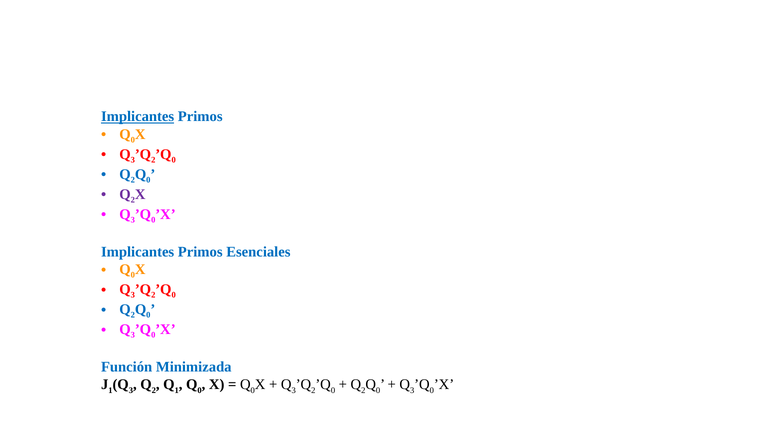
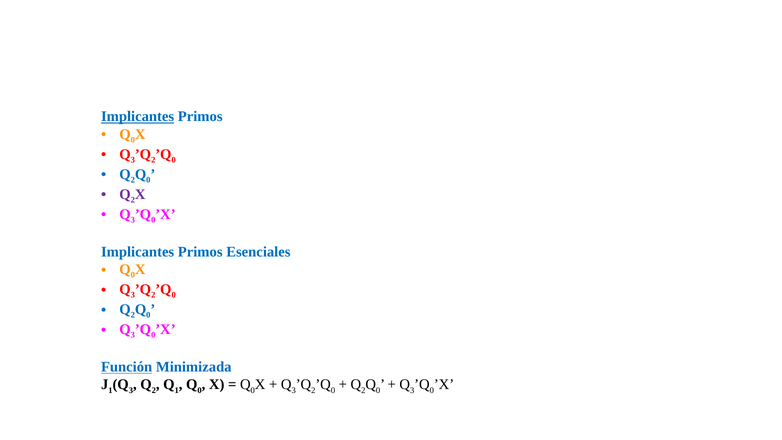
Función underline: none -> present
